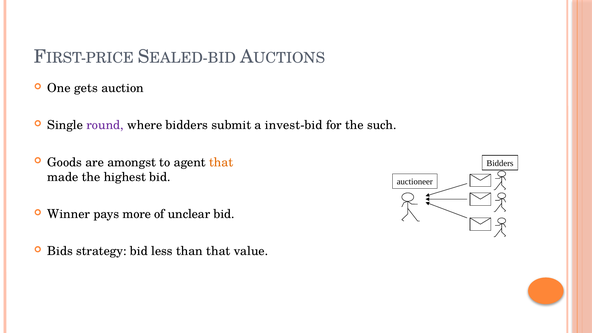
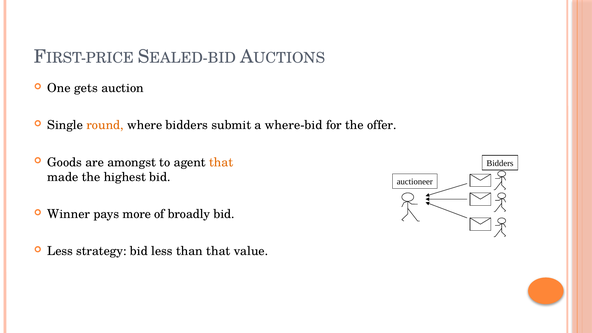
round colour: purple -> orange
invest-bid: invest-bid -> where-bid
such: such -> offer
unclear: unclear -> broadly
Bids at (60, 251): Bids -> Less
